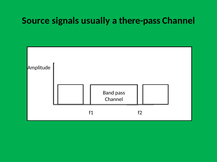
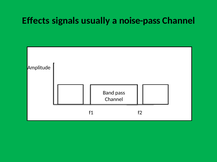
Source: Source -> Effects
there-pass: there-pass -> noise-pass
